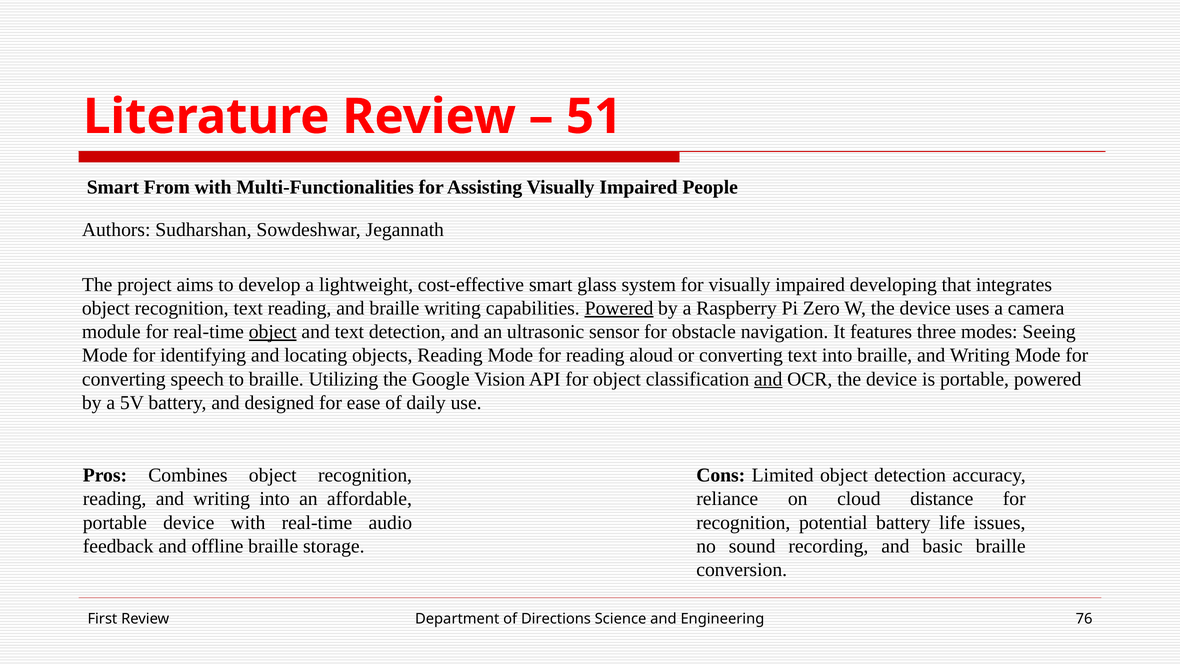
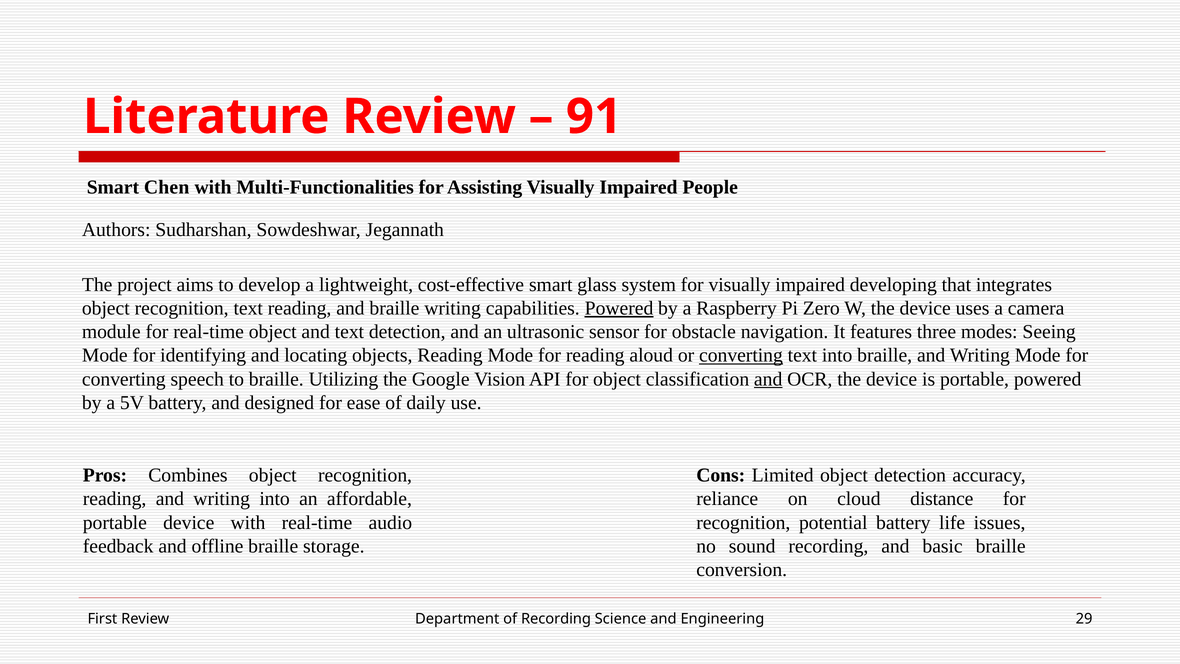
51: 51 -> 91
From: From -> Chen
object at (273, 332) underline: present -> none
converting at (741, 355) underline: none -> present
of Directions: Directions -> Recording
76: 76 -> 29
